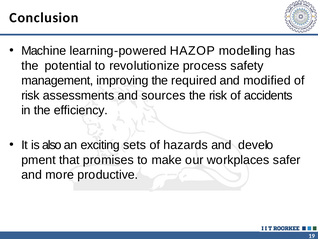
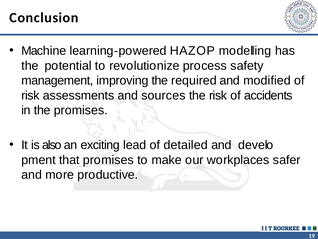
the efﬁciency: efﬁciency -> promises
sets: sets -> lead
hazards: hazards -> detailed
